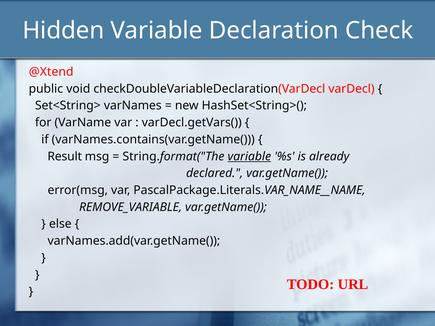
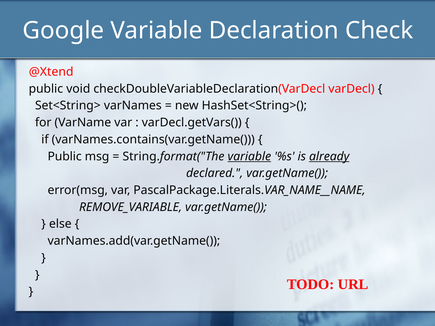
Hidden: Hidden -> Google
Result at (65, 156): Result -> Public
already underline: none -> present
